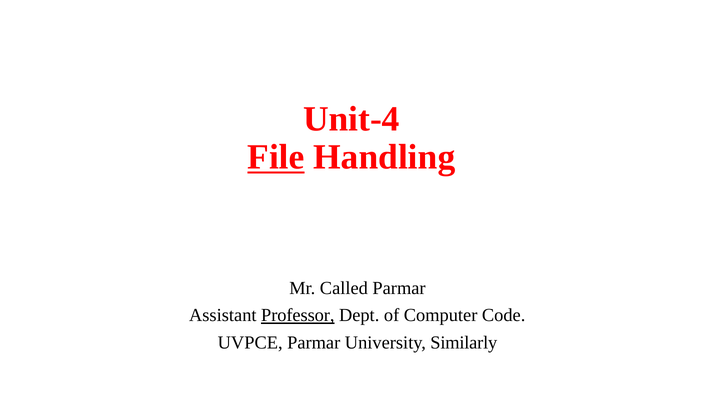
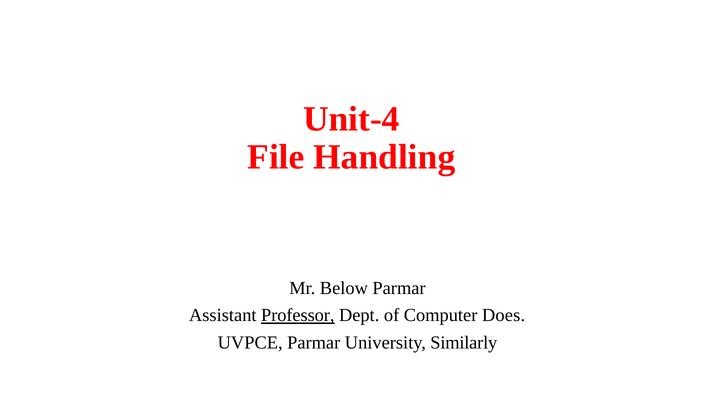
File underline: present -> none
Called: Called -> Below
Code: Code -> Does
